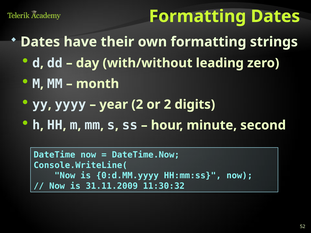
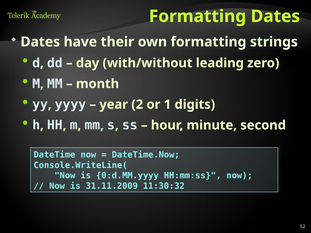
or 2: 2 -> 1
